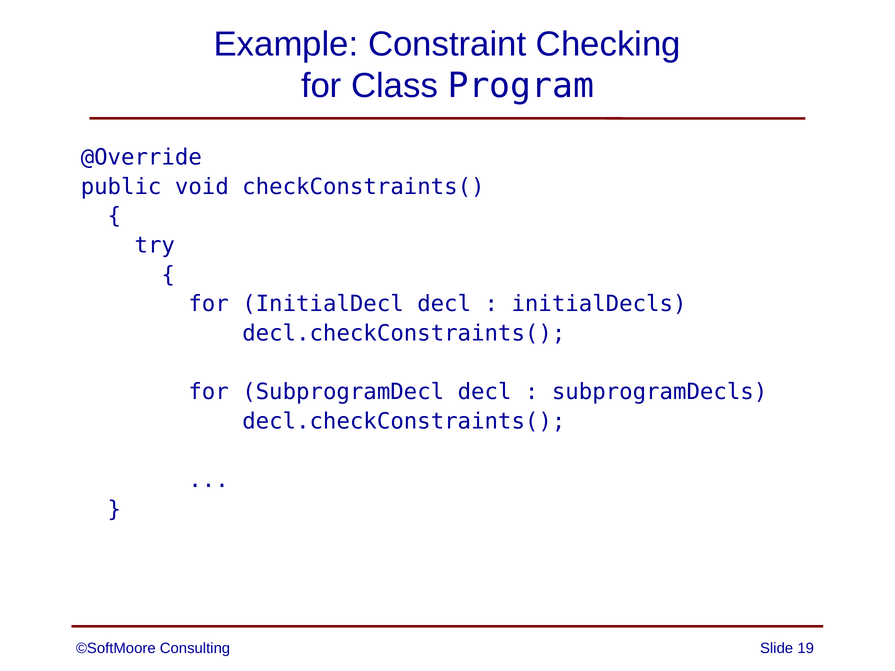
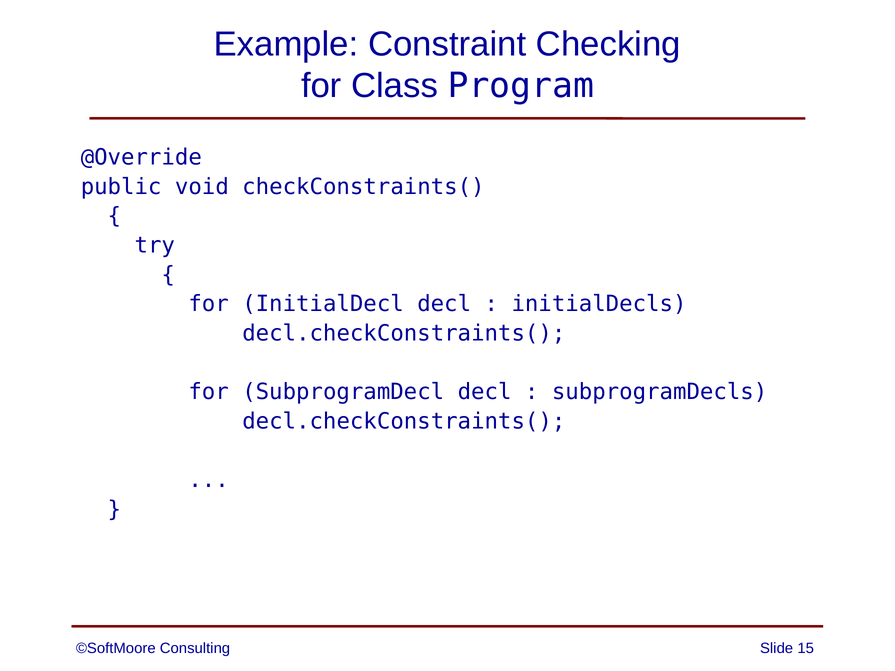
19: 19 -> 15
